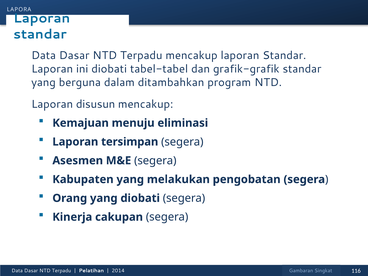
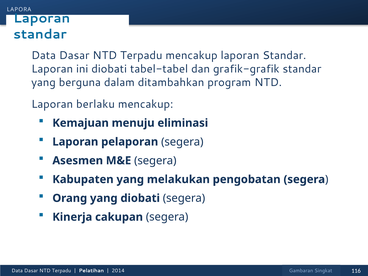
disusun: disusun -> berlaku
tersimpan: tersimpan -> pelaporan
